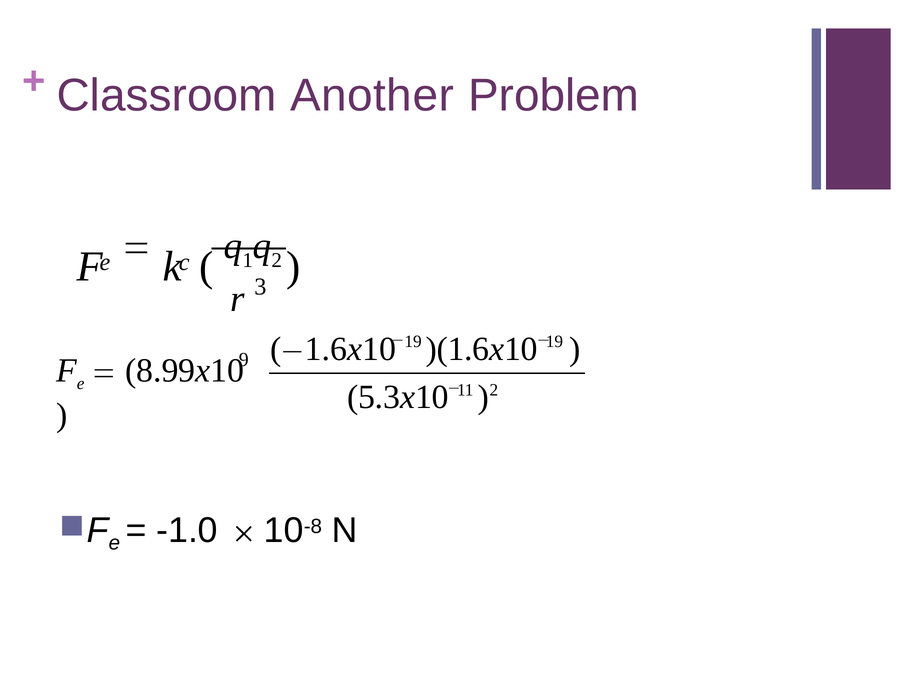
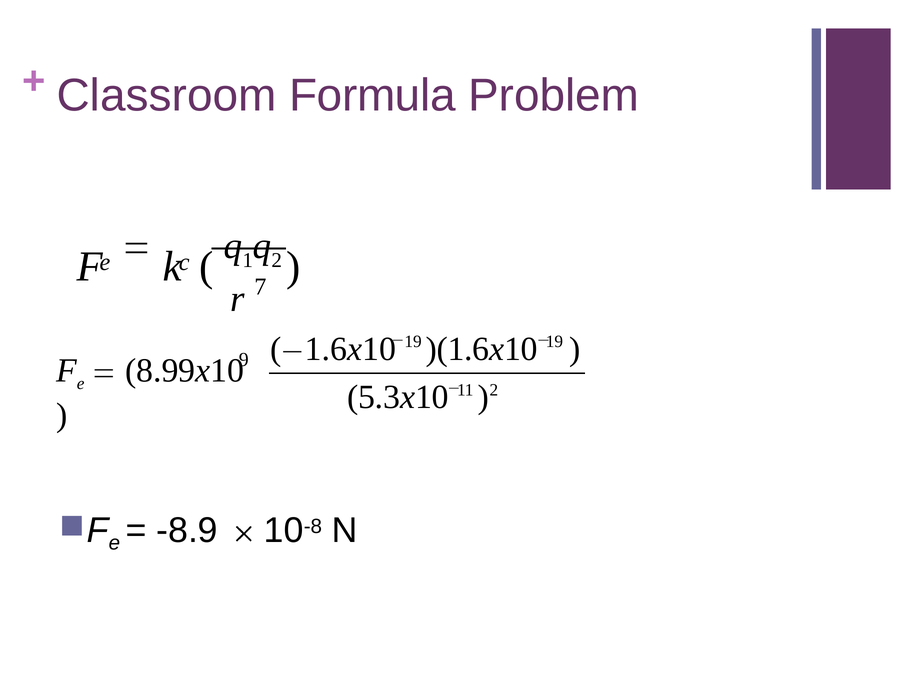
Another: Another -> Formula
3: 3 -> 7
-1.0: -1.0 -> -8.9
